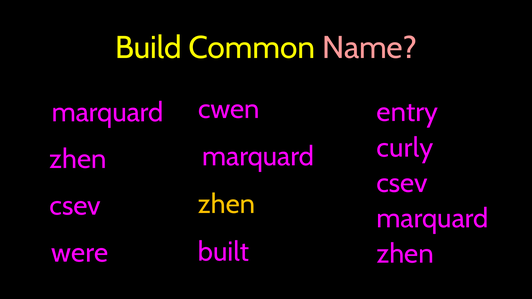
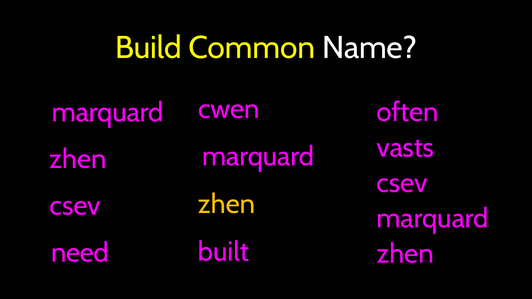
Name colour: pink -> white
entry: entry -> often
curly: curly -> vasts
were: were -> need
